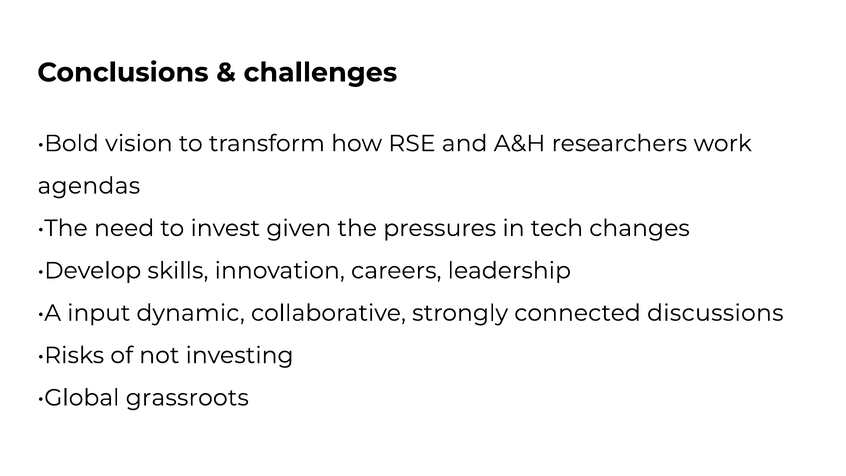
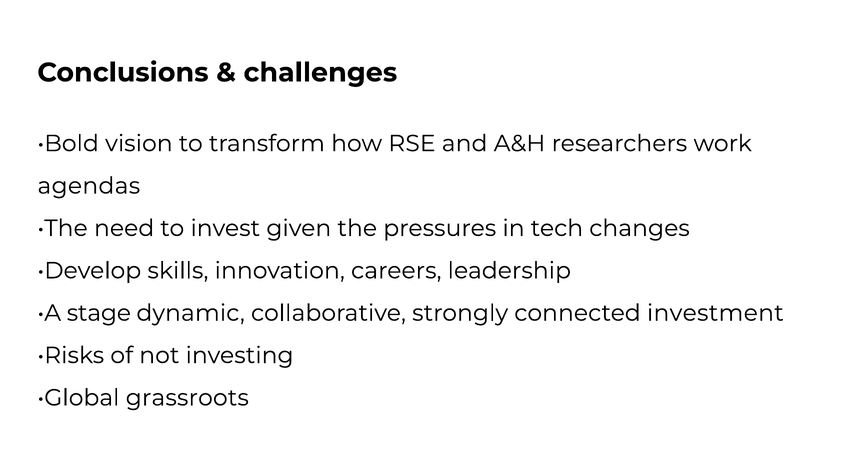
input: input -> stage
discussions: discussions -> investment
